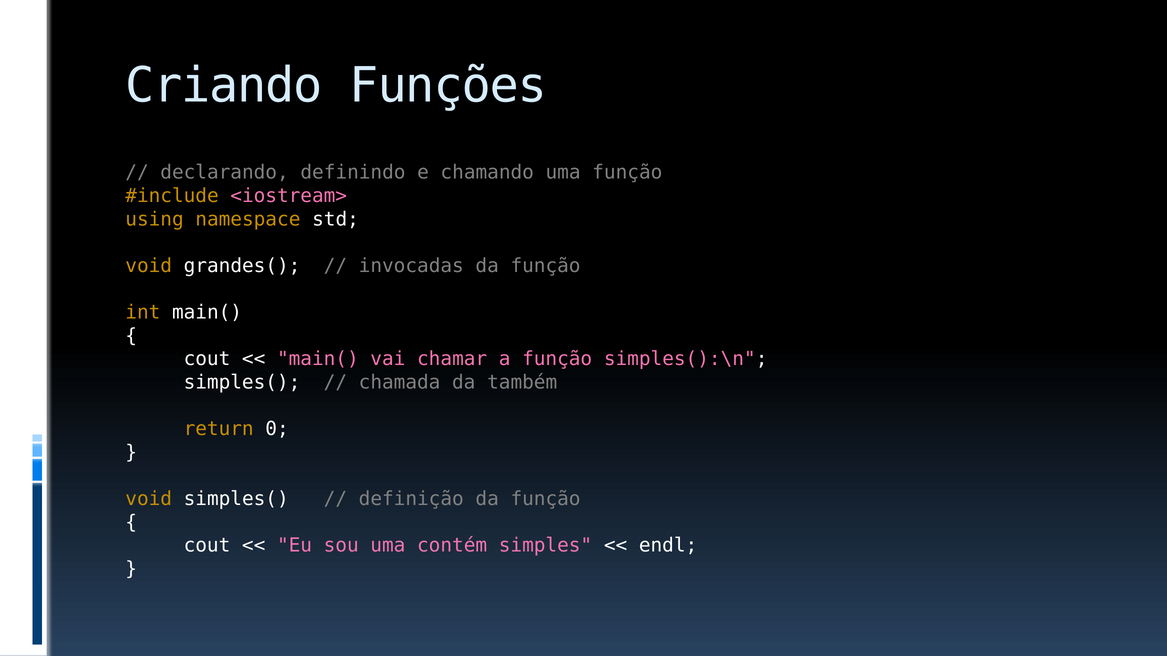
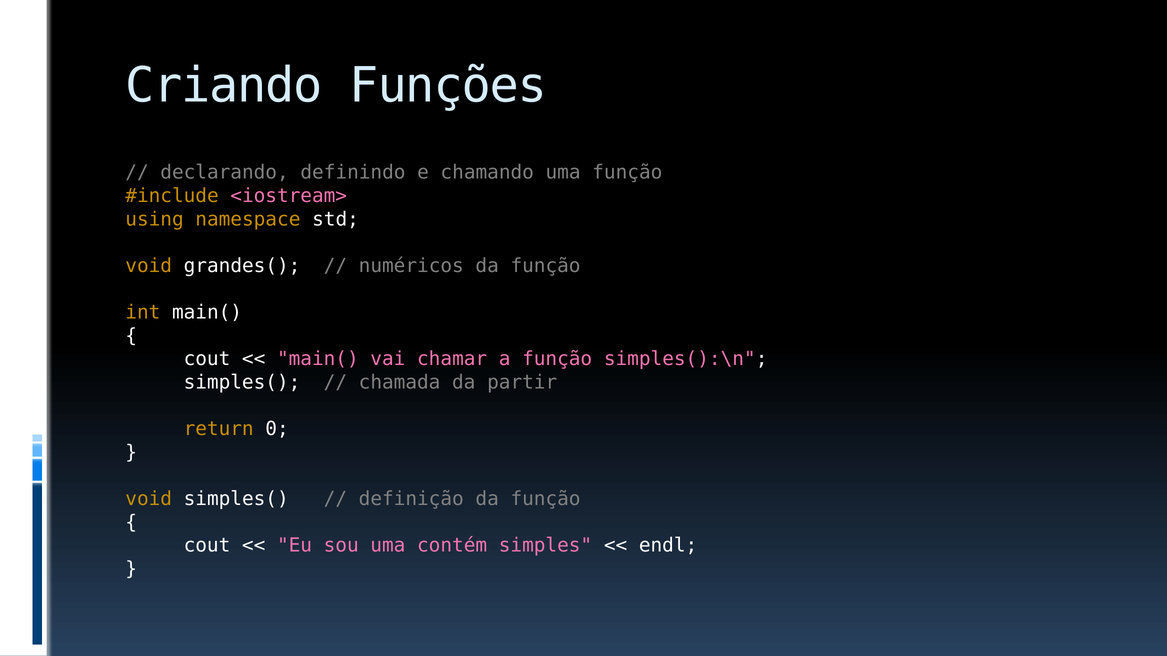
invocadas: invocadas -> numéricos
também: também -> partir
